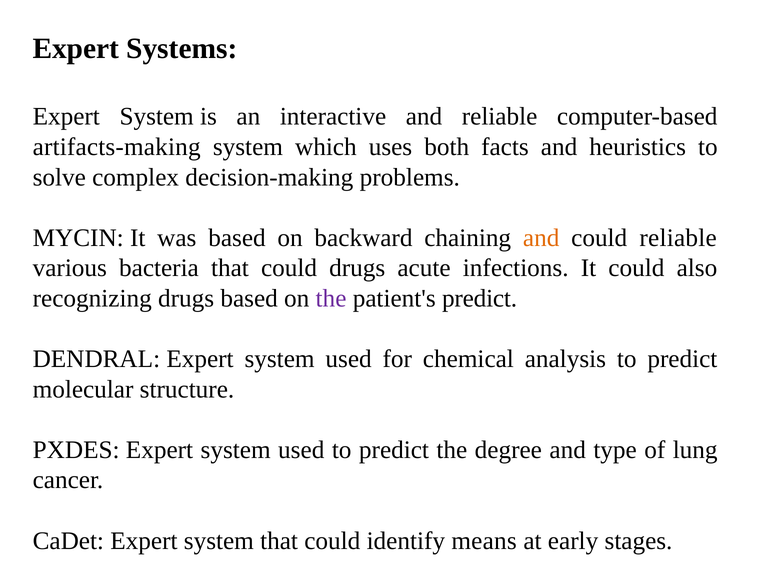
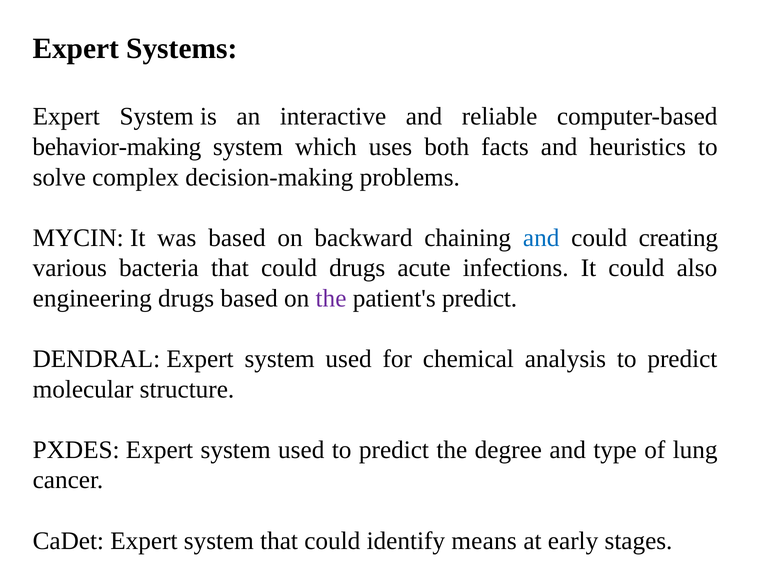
artifacts-making: artifacts-making -> behavior-making
and at (541, 238) colour: orange -> blue
could reliable: reliable -> creating
recognizing: recognizing -> engineering
